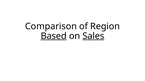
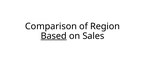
Sales underline: present -> none
